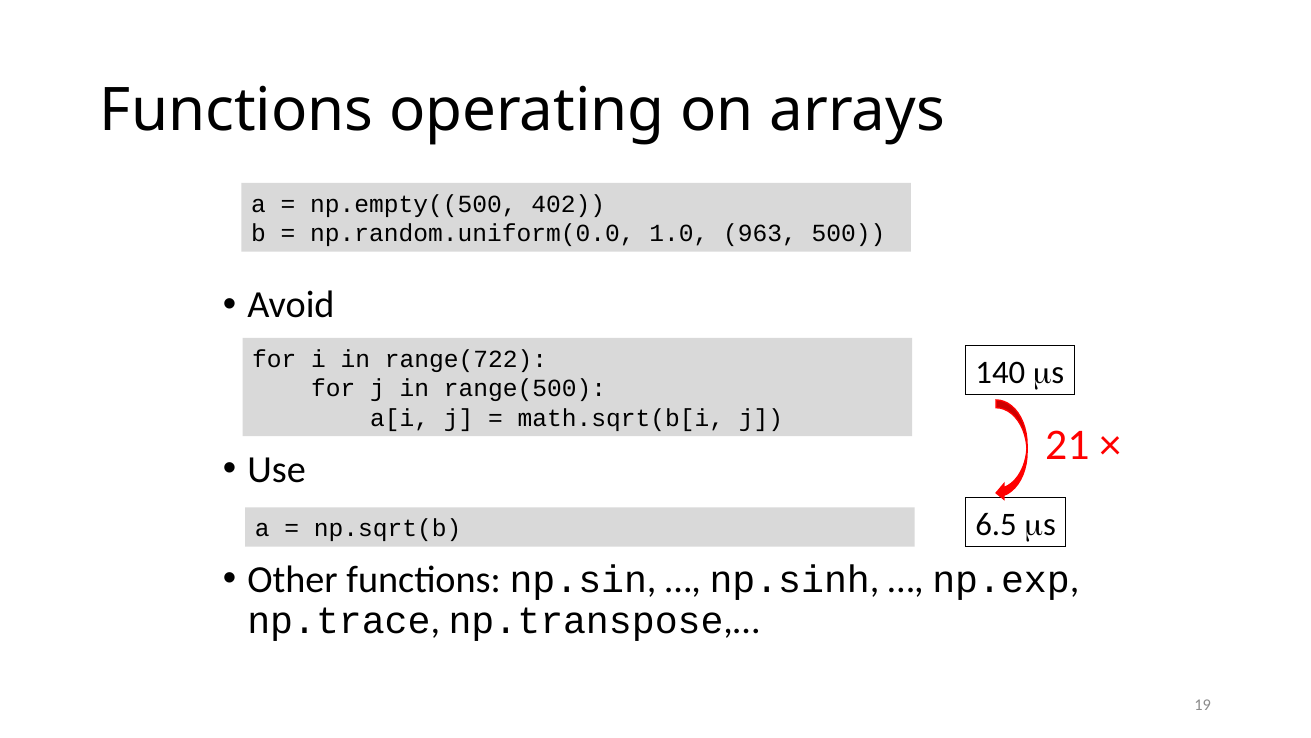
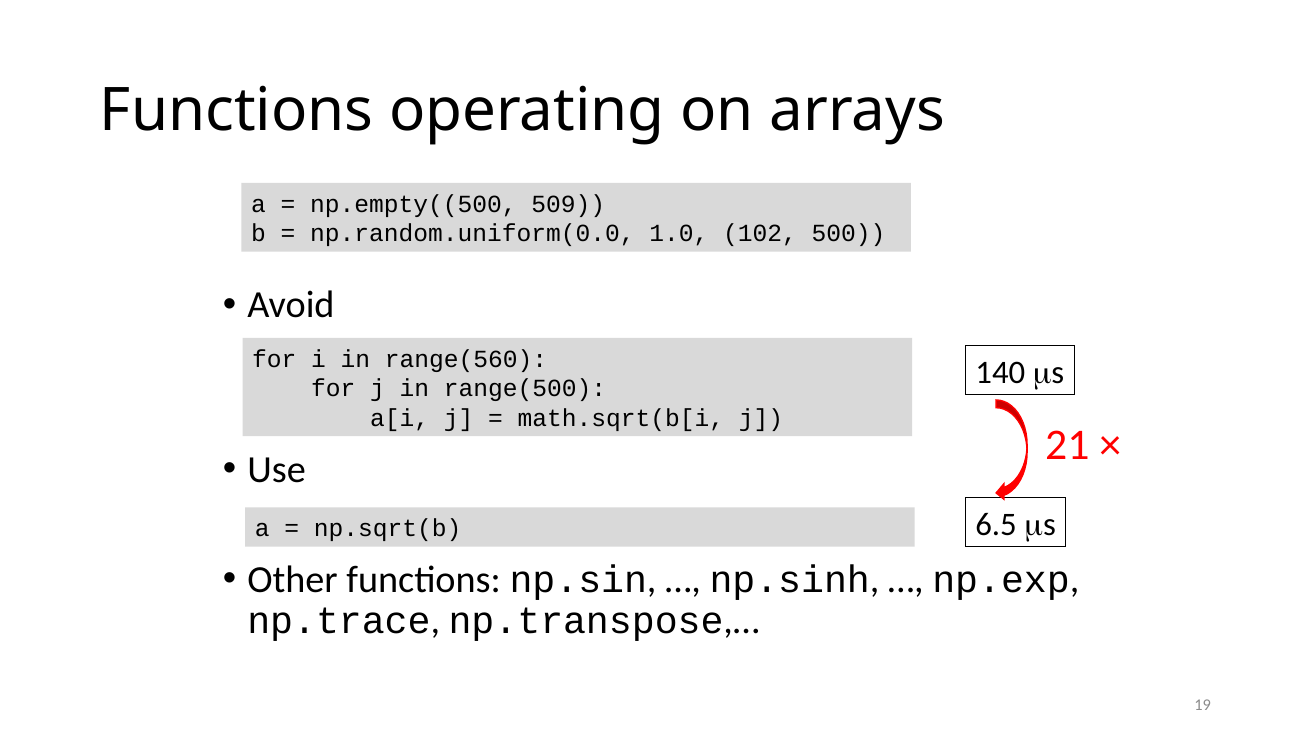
402: 402 -> 509
963: 963 -> 102
range(722: range(722 -> range(560
